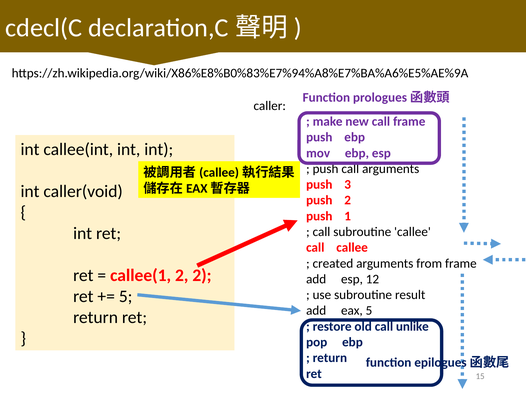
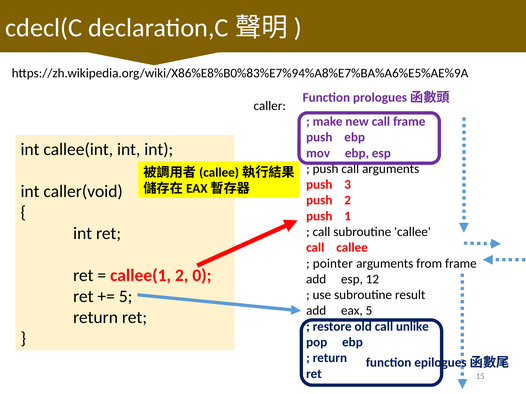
created: created -> pointer
2 2: 2 -> 0
